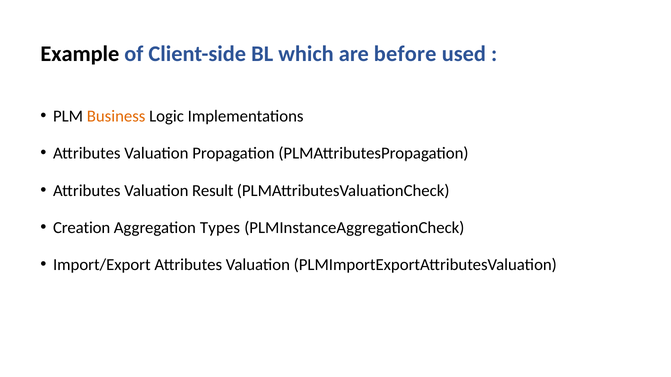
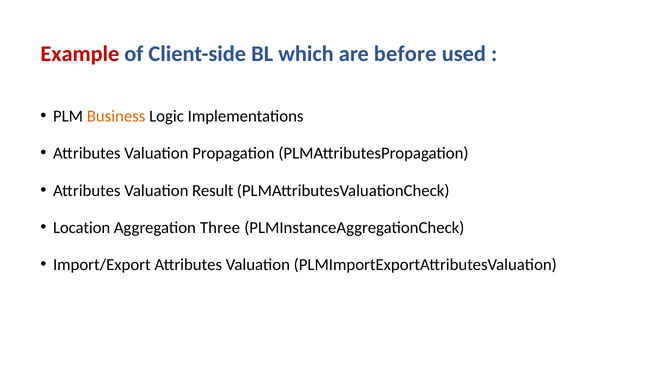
Example colour: black -> red
Creation: Creation -> Location
Types: Types -> Three
